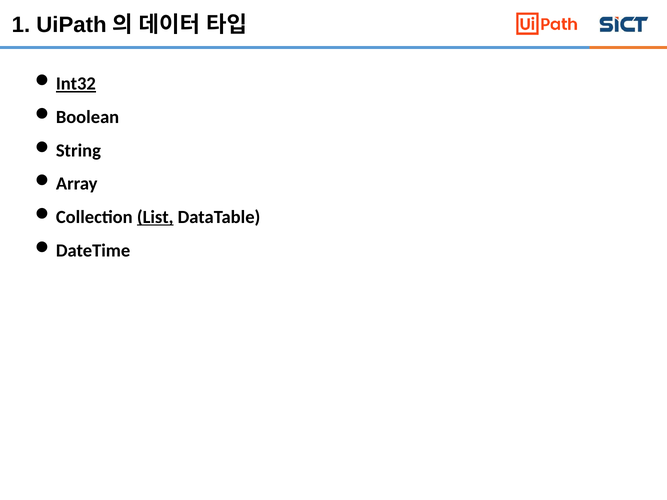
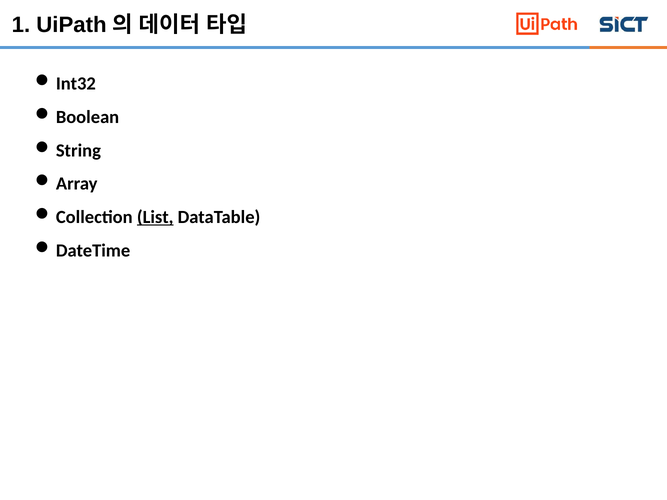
Int32 underline: present -> none
